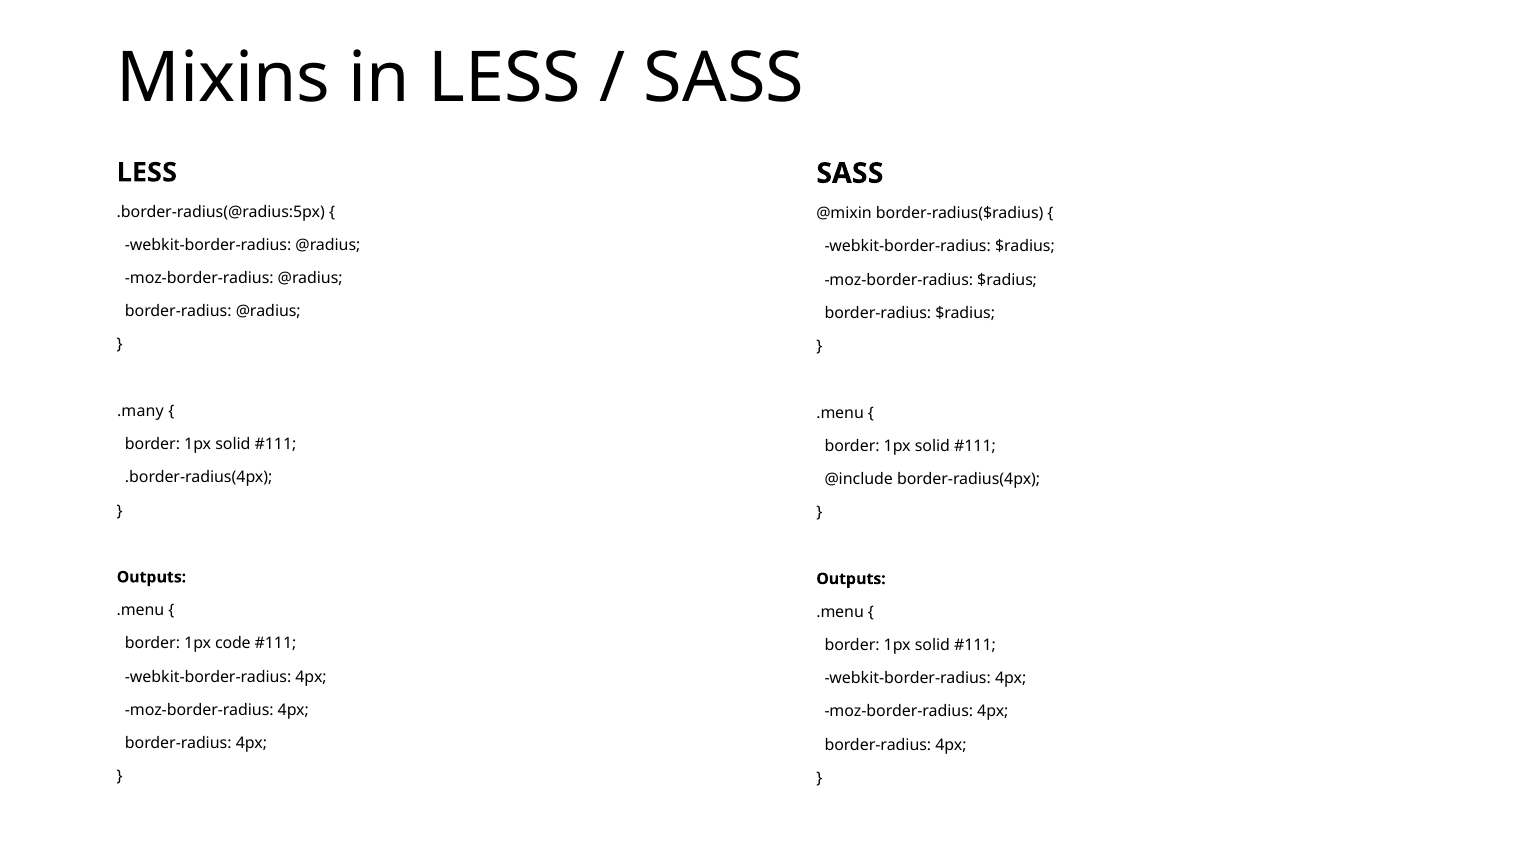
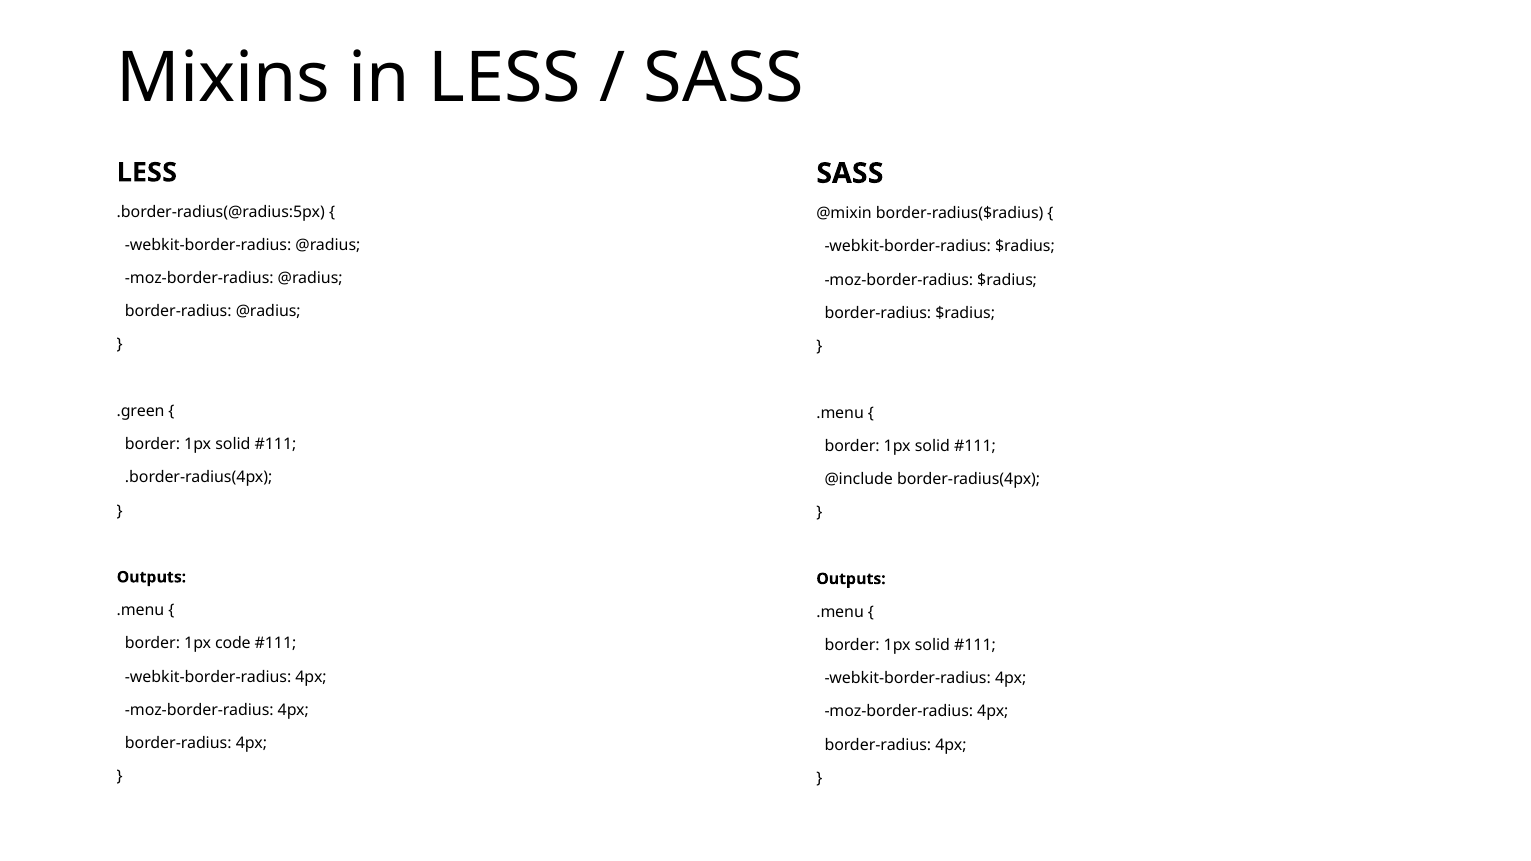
.many: .many -> .green
